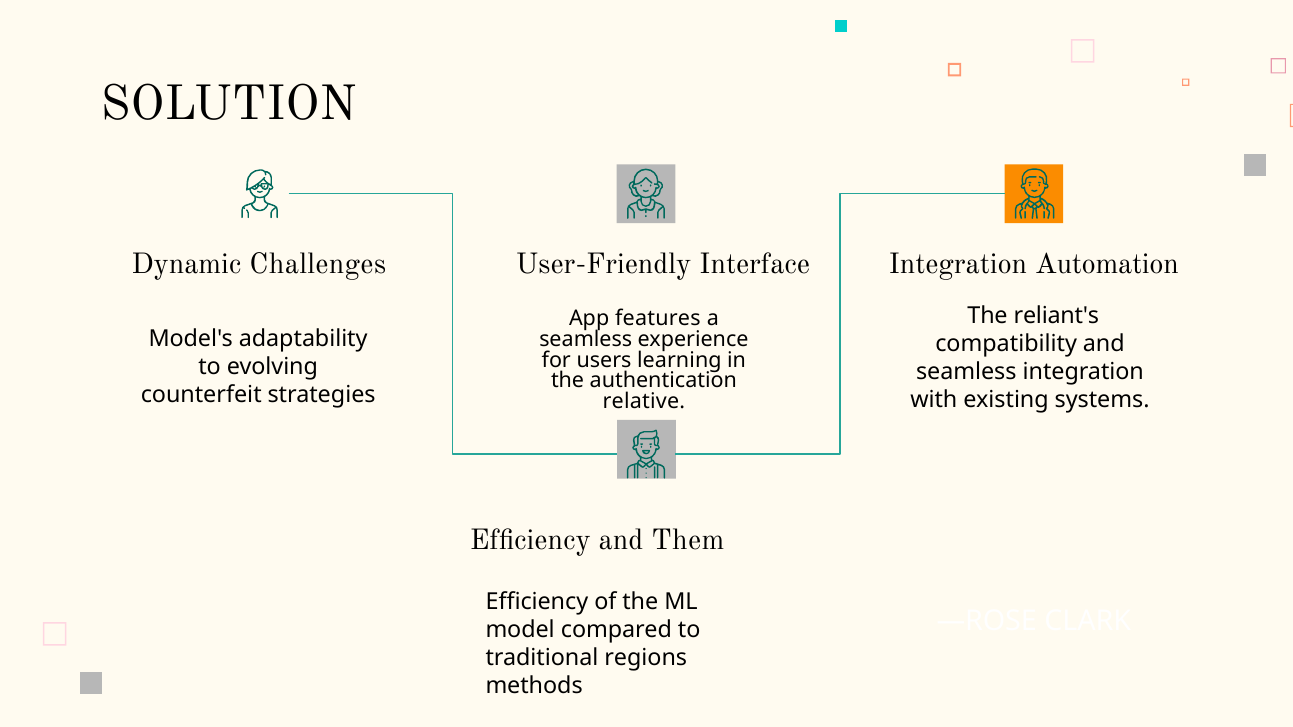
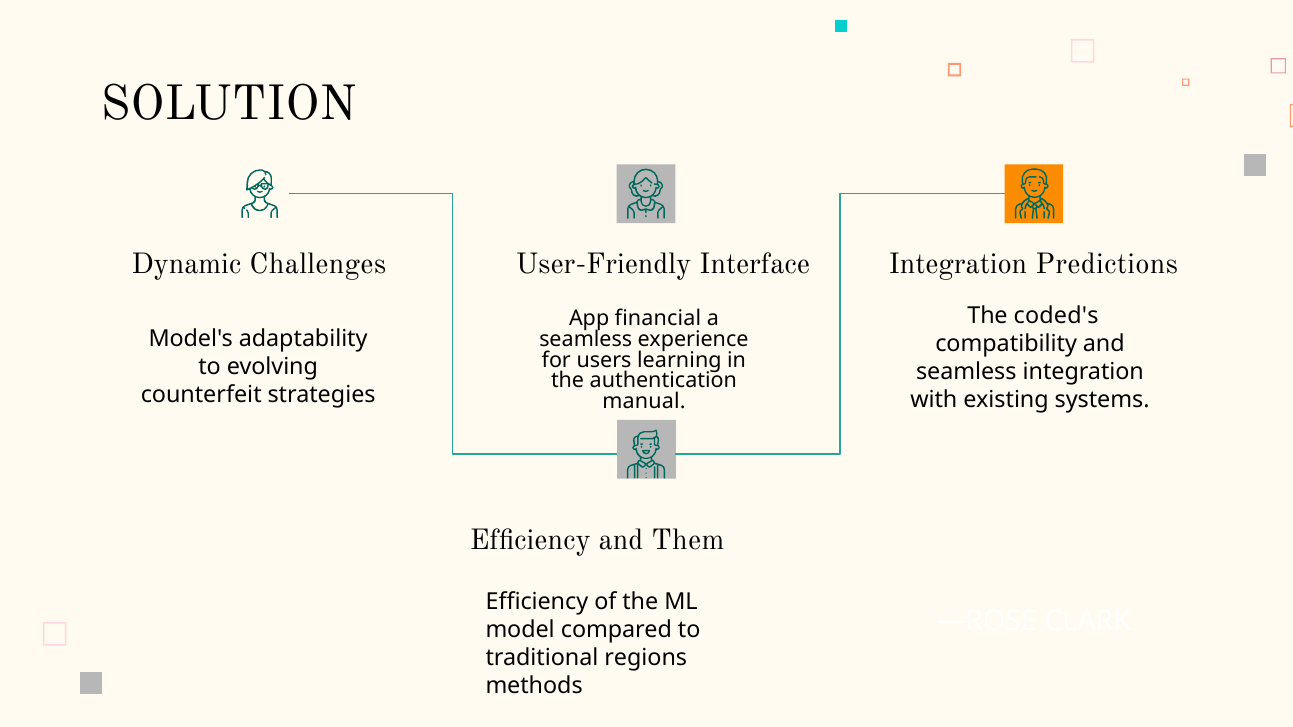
Automation: Automation -> Predictions
reliant's: reliant's -> coded's
features: features -> financial
relative: relative -> manual
